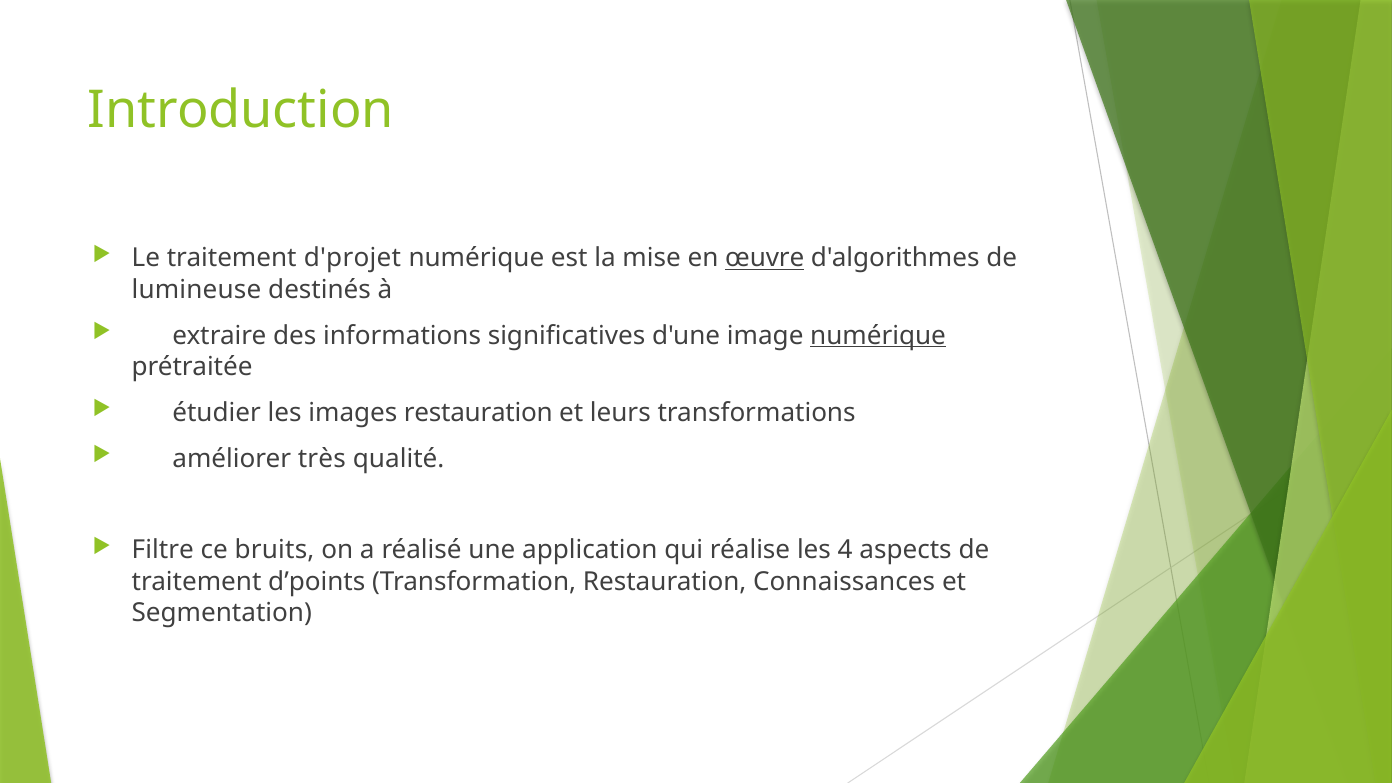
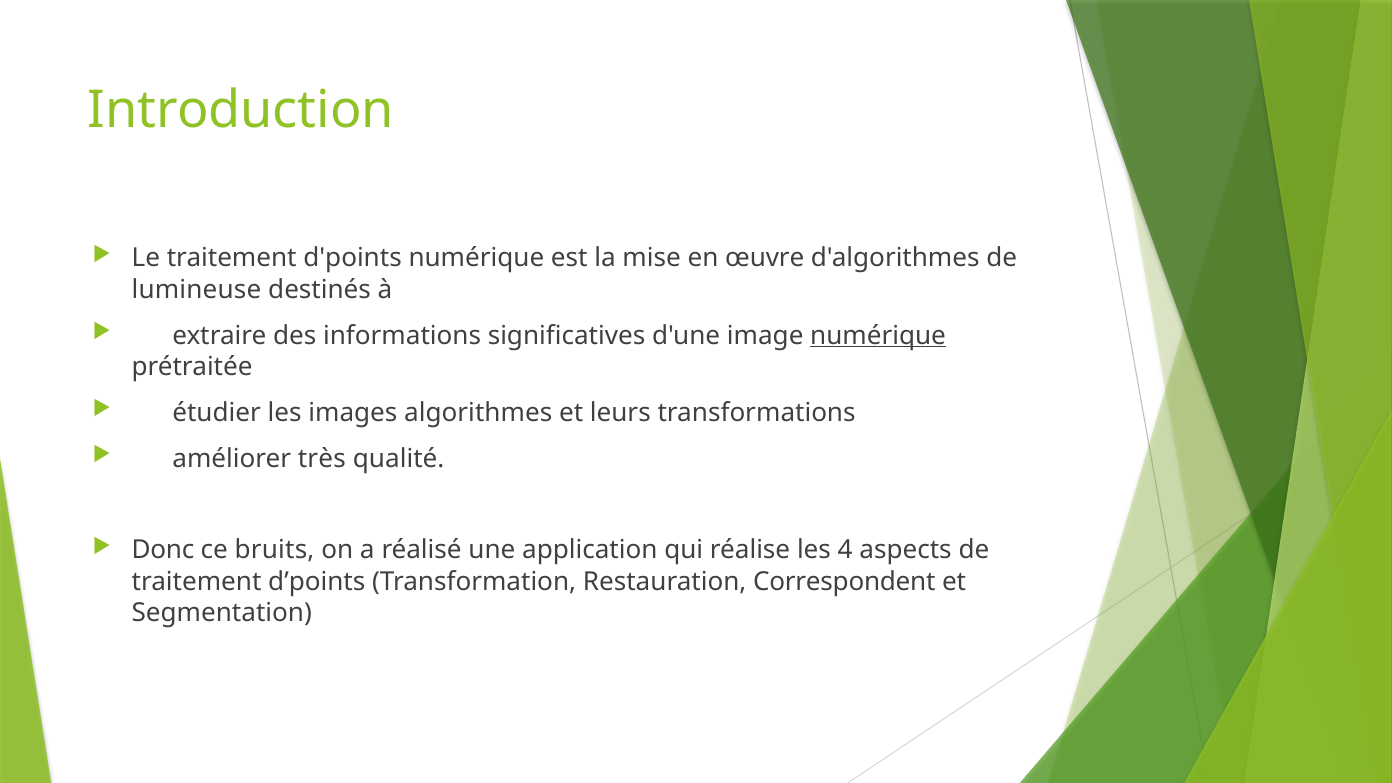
d'projet: d'projet -> d'points
œuvre underline: present -> none
images restauration: restauration -> algorithmes
Filtre: Filtre -> Donc
Connaissances: Connaissances -> Correspondent
